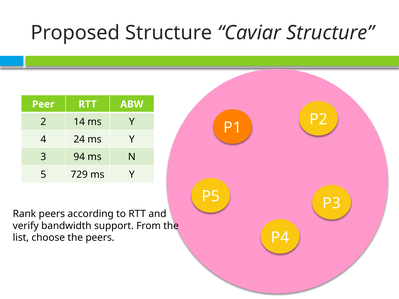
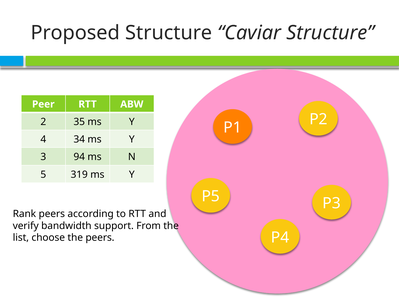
14: 14 -> 35
24: 24 -> 34
729: 729 -> 319
